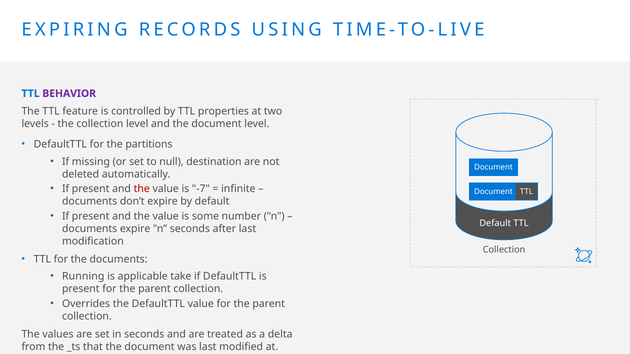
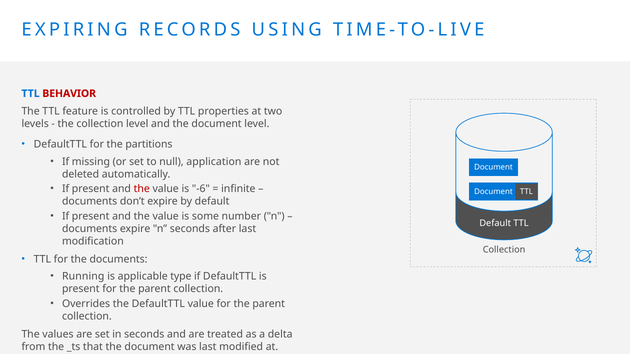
BEHAVIOR colour: purple -> red
destination: destination -> application
-7: -7 -> -6
take: take -> type
